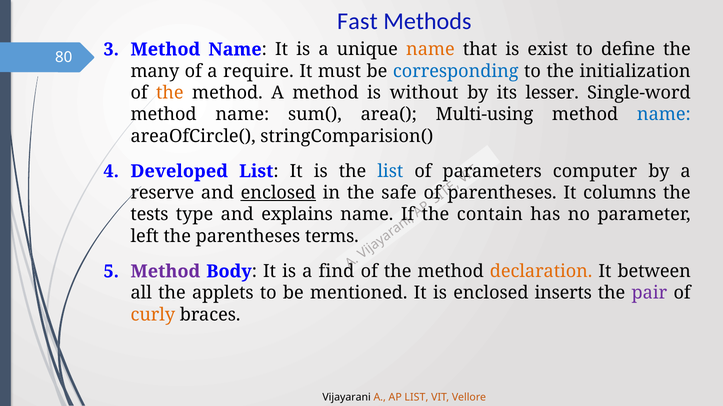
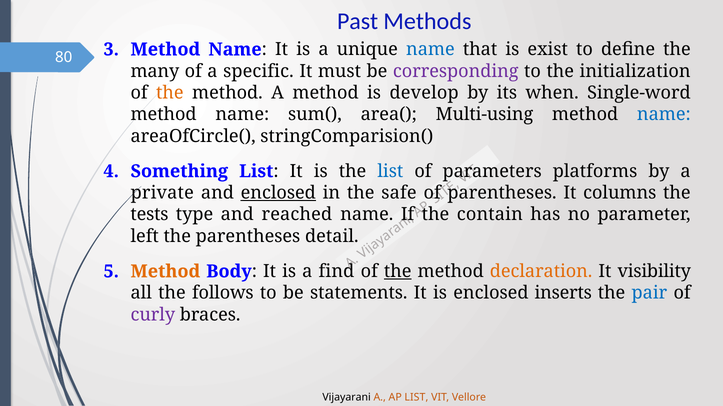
Fast: Fast -> Past
name at (430, 50) colour: orange -> blue
require: require -> specific
corresponding colour: blue -> purple
without: without -> develop
lesser: lesser -> when
Developed: Developed -> Something
computer: computer -> platforms
reserve: reserve -> private
explains: explains -> reached
terms: terms -> detail
Method at (165, 272) colour: purple -> orange
the at (398, 272) underline: none -> present
between: between -> visibility
applets: applets -> follows
mentioned: mentioned -> statements
pair colour: purple -> blue
curly colour: orange -> purple
